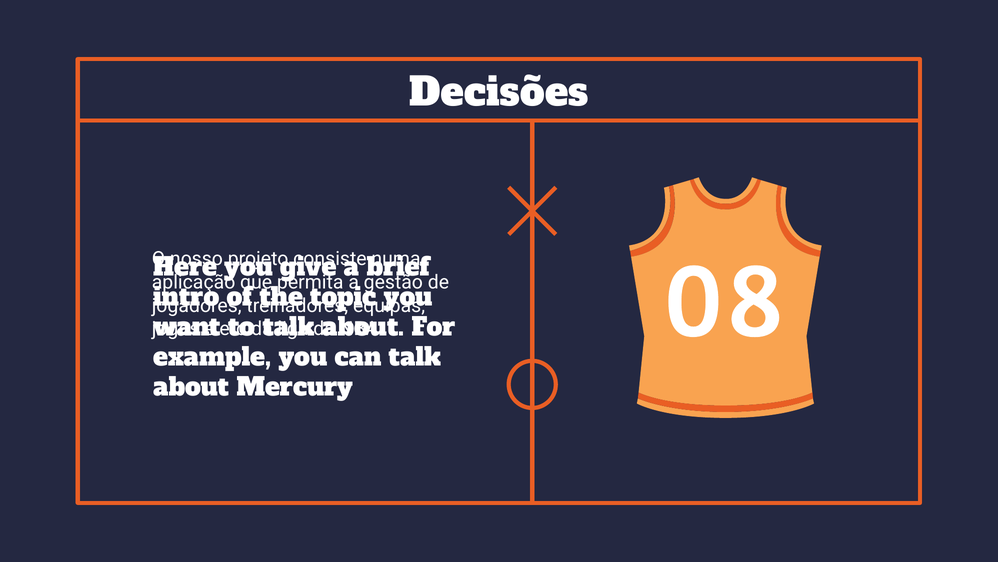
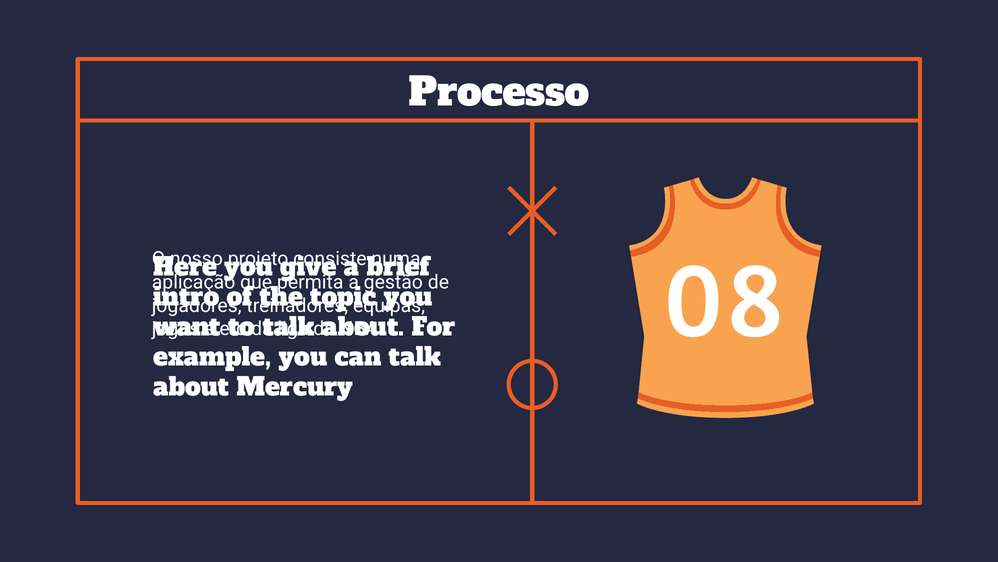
Decisões: Decisões -> Processo
